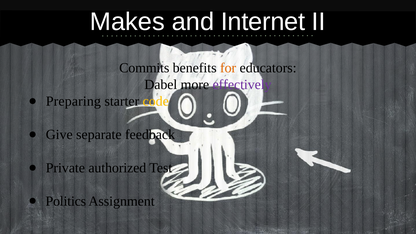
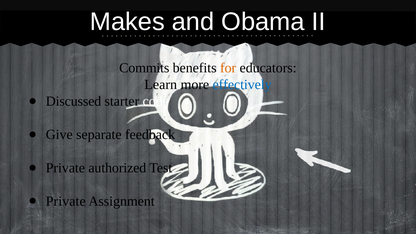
Internet: Internet -> Obama
Dabel: Dabel -> Learn
effectively colour: purple -> blue
Preparing: Preparing -> Discussed
code colour: yellow -> white
Politics at (66, 201): Politics -> Private
